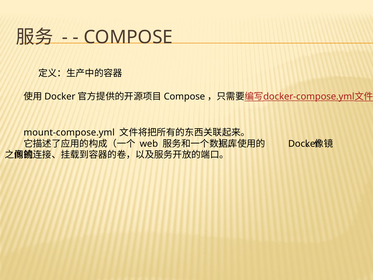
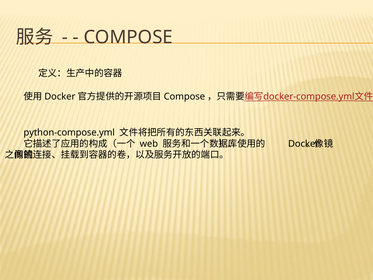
mount-compose.yml: mount-compose.yml -> python-compose.yml
